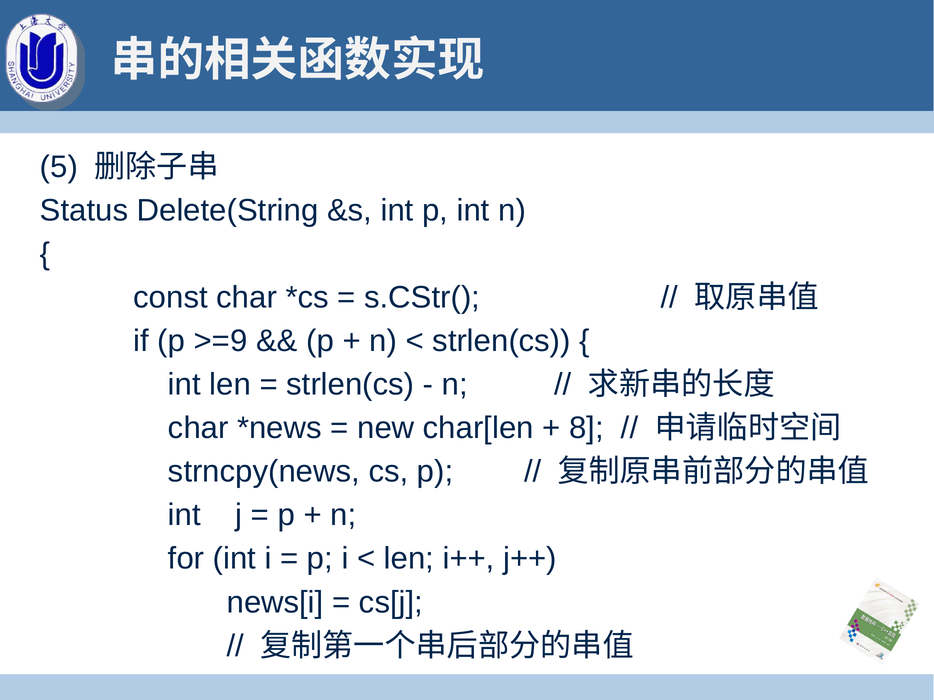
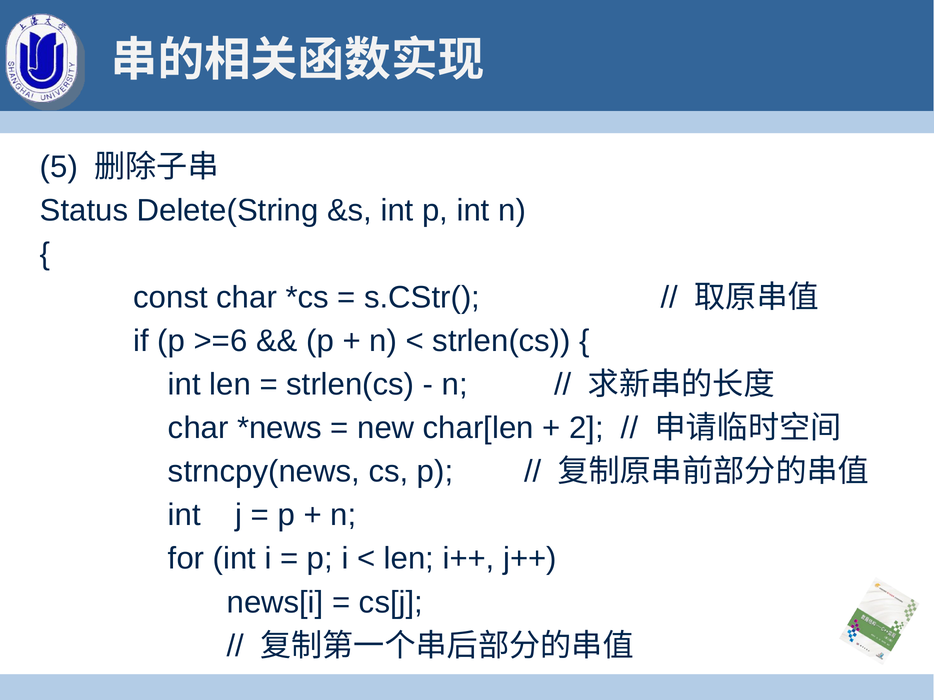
>=9: >=9 -> >=6
8: 8 -> 2
